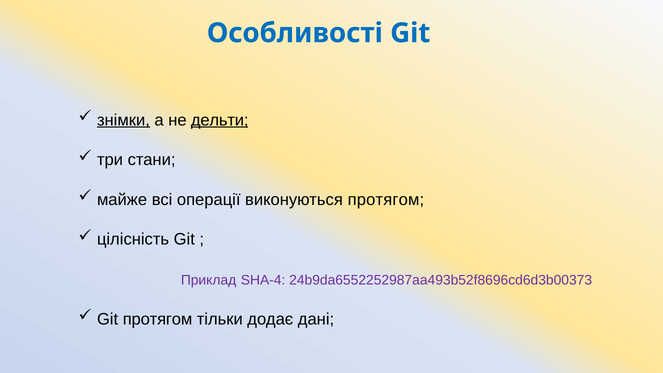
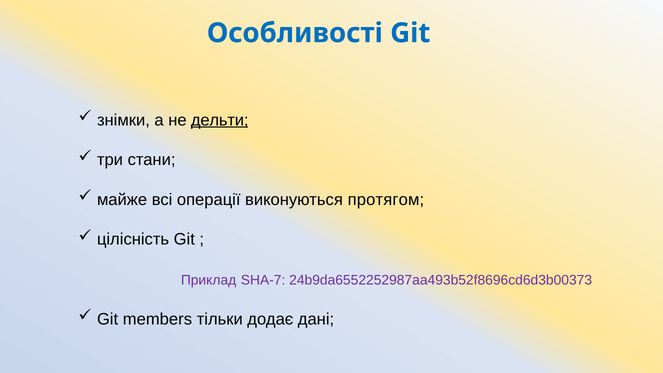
знімки underline: present -> none
SHA-4: SHA-4 -> SHA-7
Git протягом: протягом -> members
